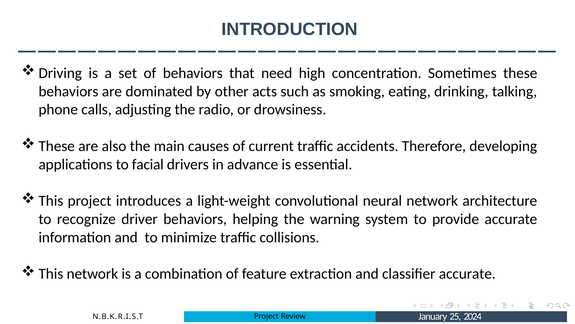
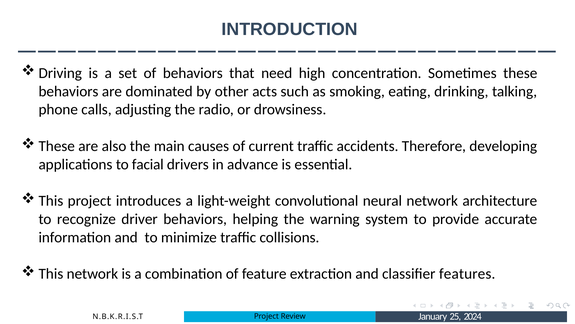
classifier accurate: accurate -> features
